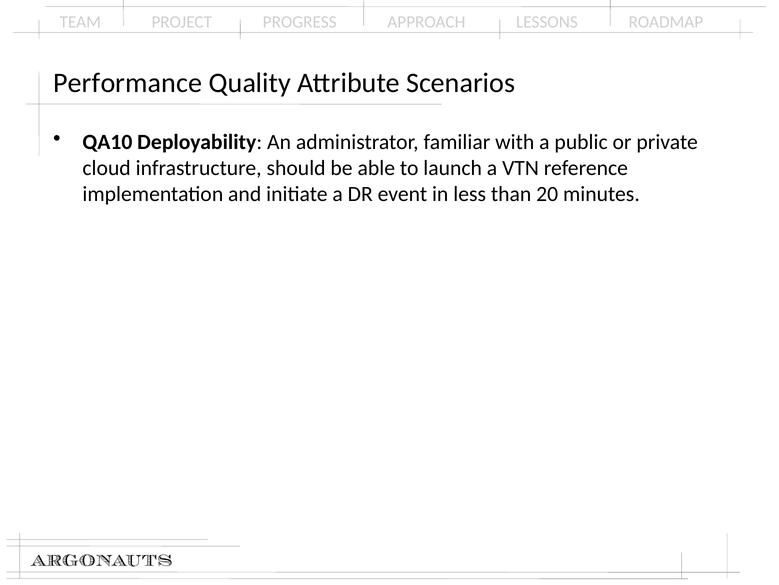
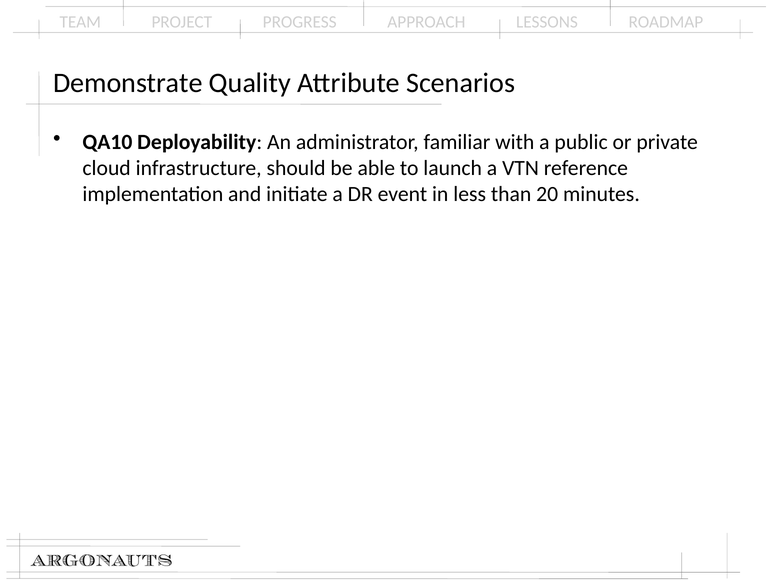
Performance: Performance -> Demonstrate
